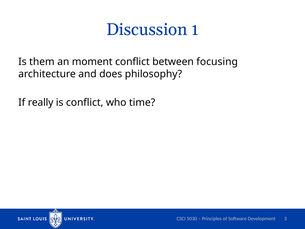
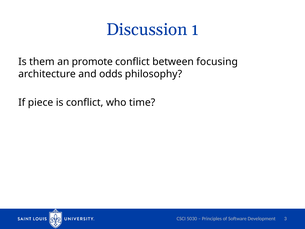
moment: moment -> promote
does: does -> odds
really: really -> piece
